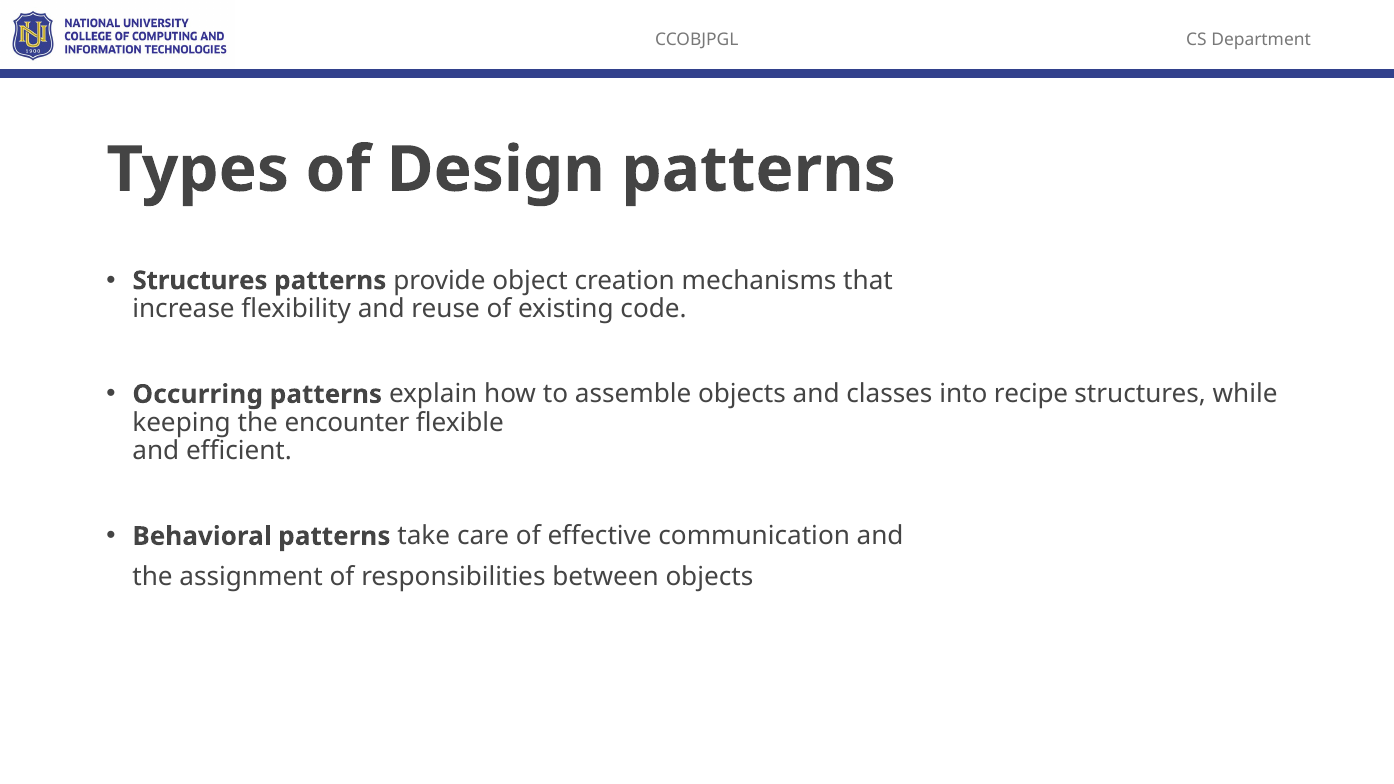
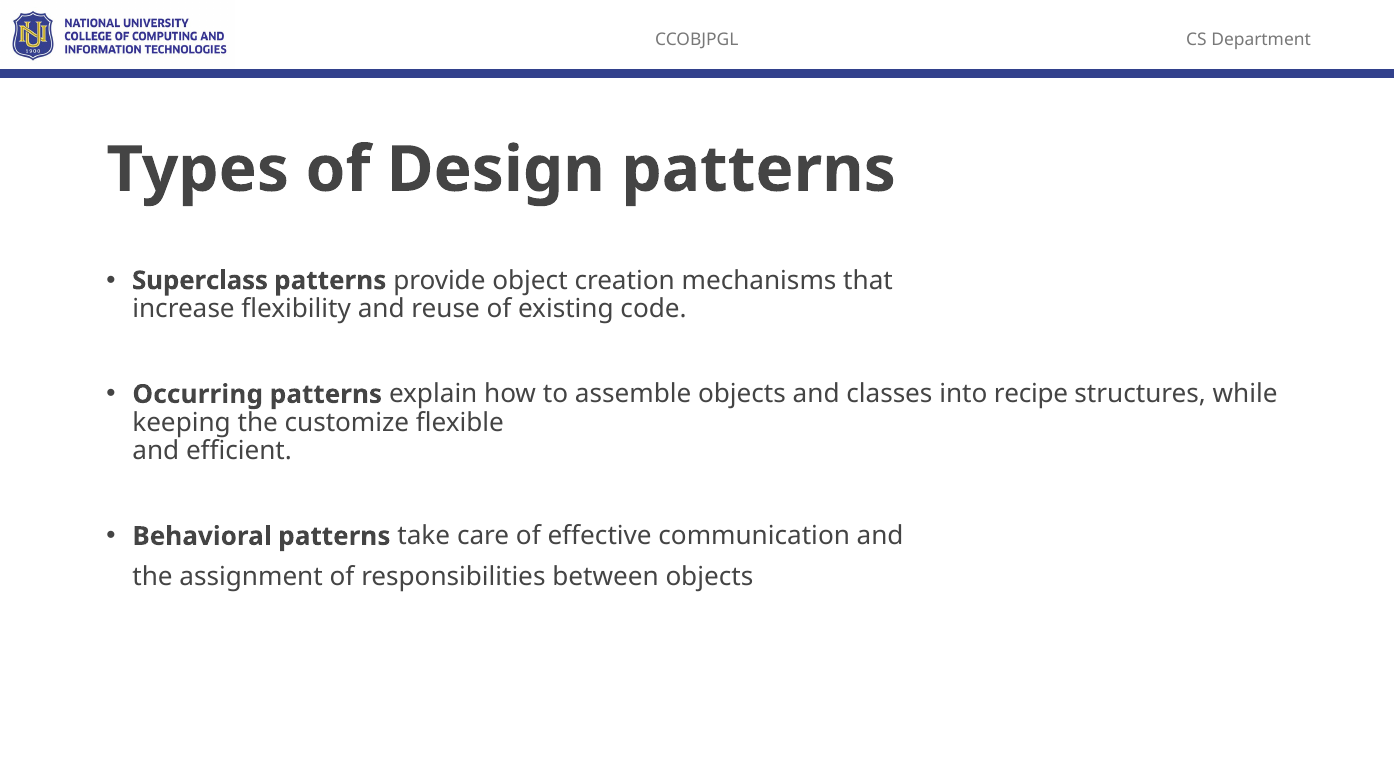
Structures at (200, 281): Structures -> Superclass
encounter: encounter -> customize
